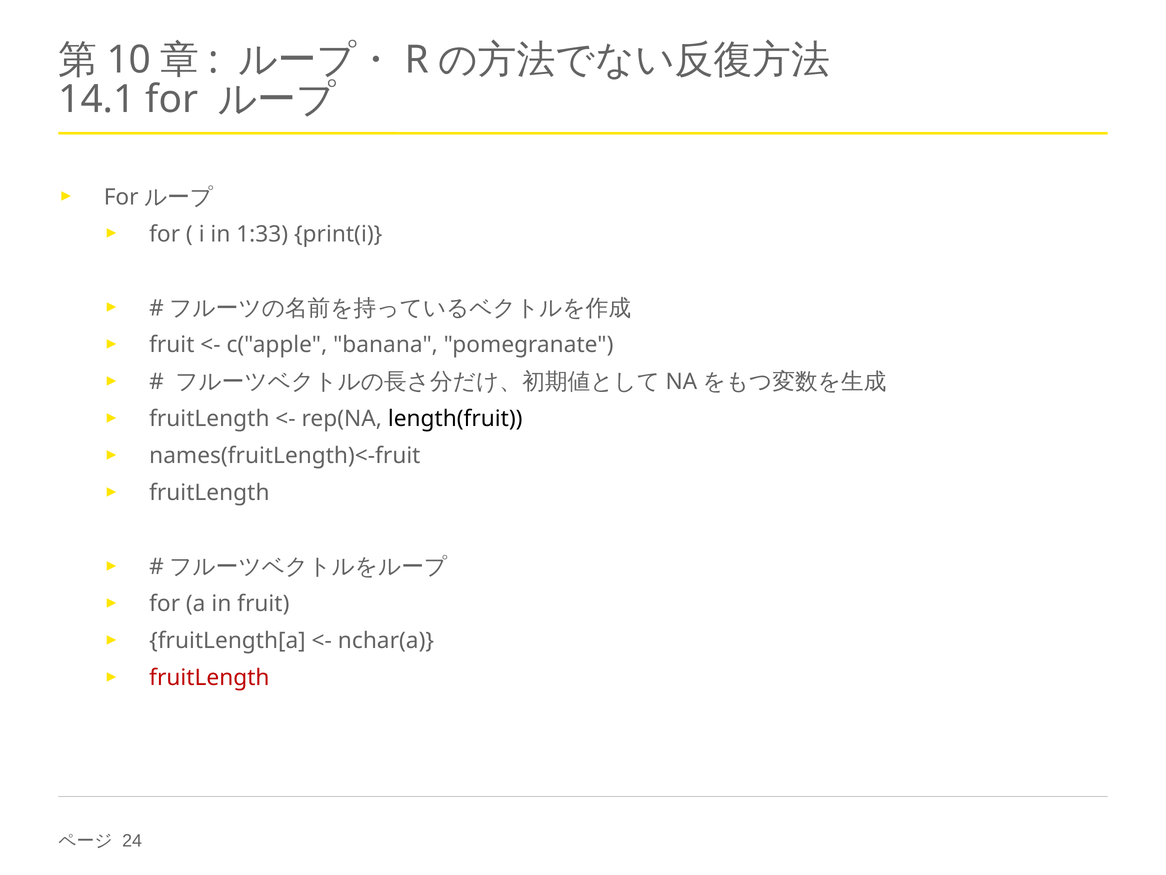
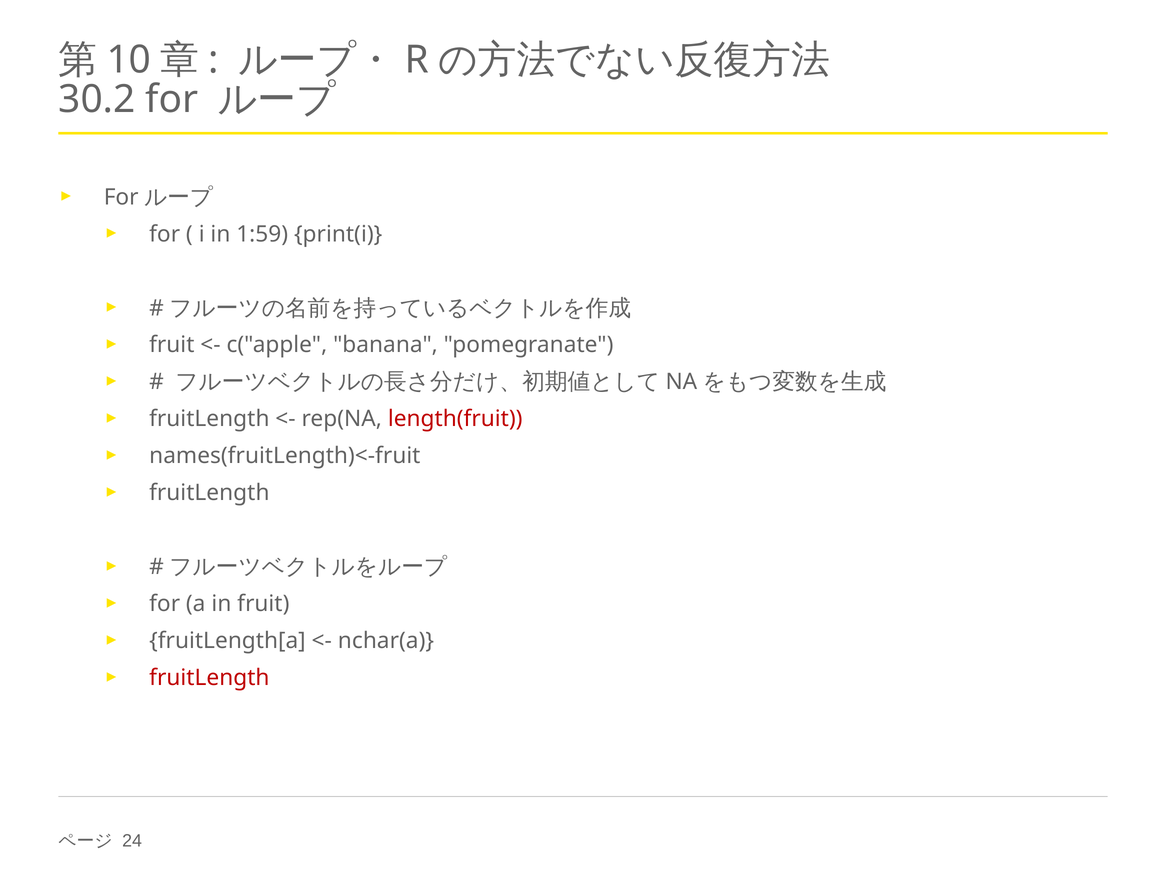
14.1: 14.1 -> 30.2
1:33: 1:33 -> 1:59
length(fruit colour: black -> red
